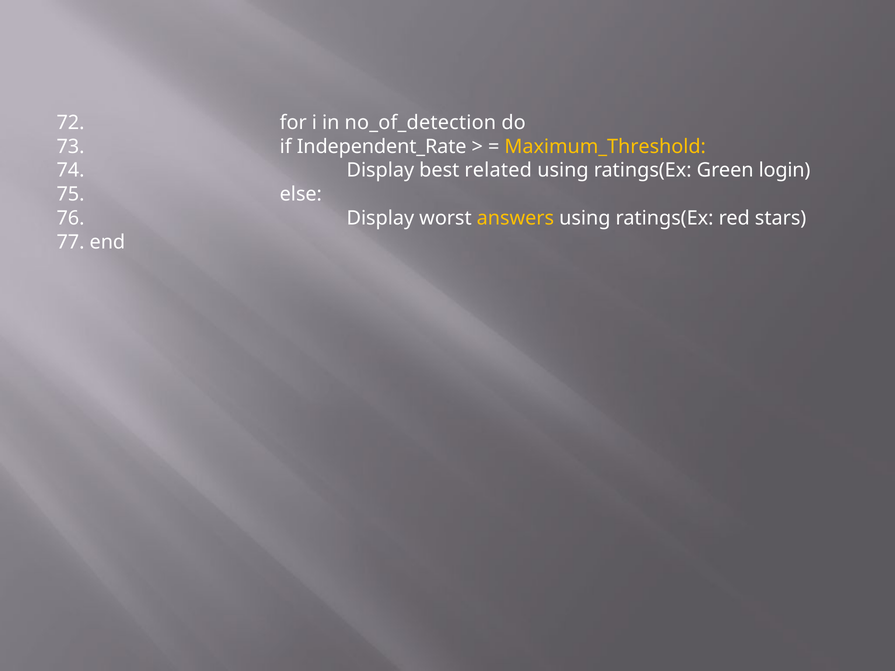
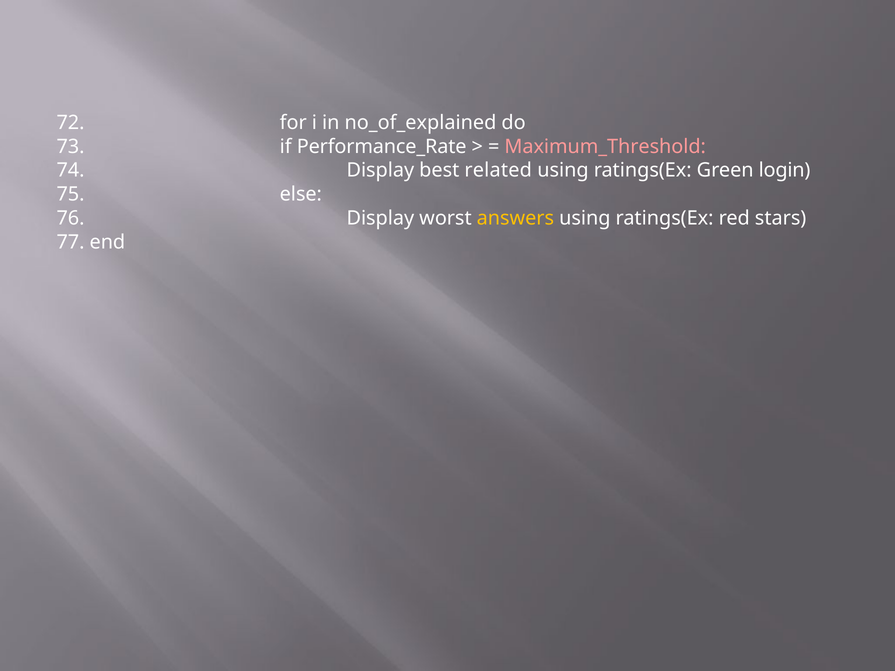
no_of_detection: no_of_detection -> no_of_explained
Independent_Rate: Independent_Rate -> Performance_Rate
Maximum_Threshold colour: yellow -> pink
